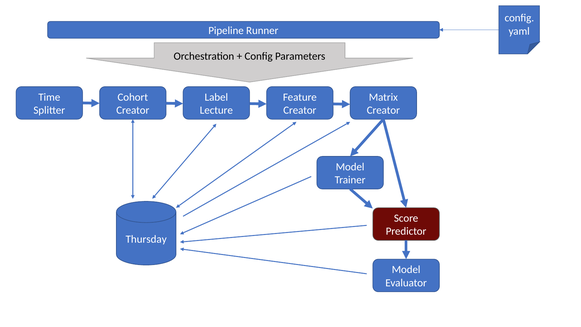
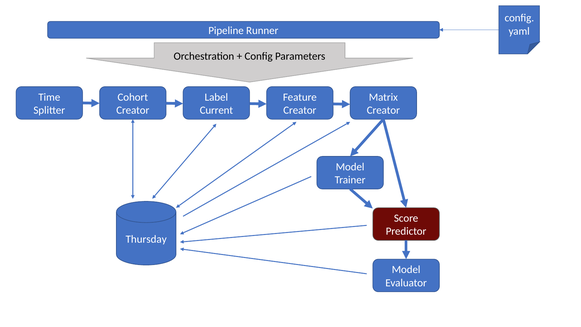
Lecture: Lecture -> Current
